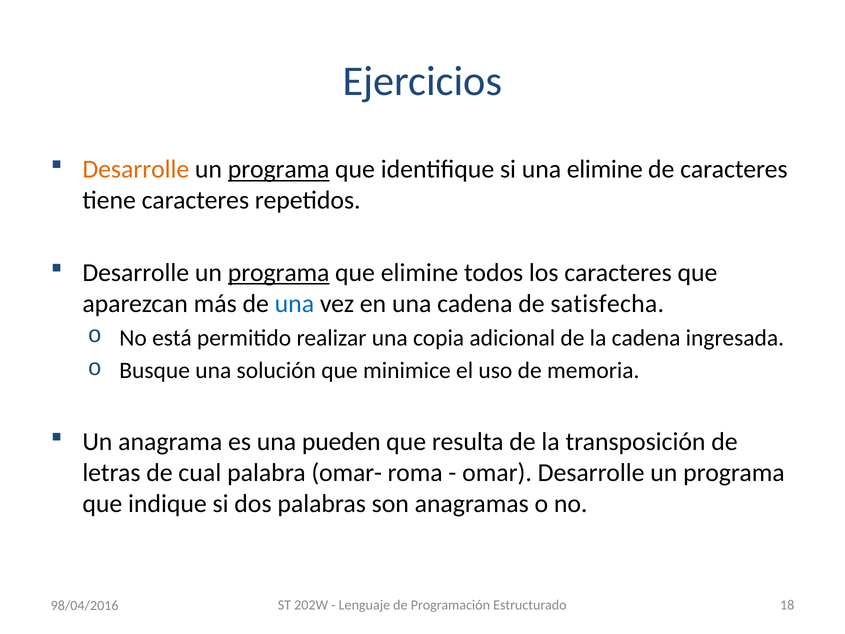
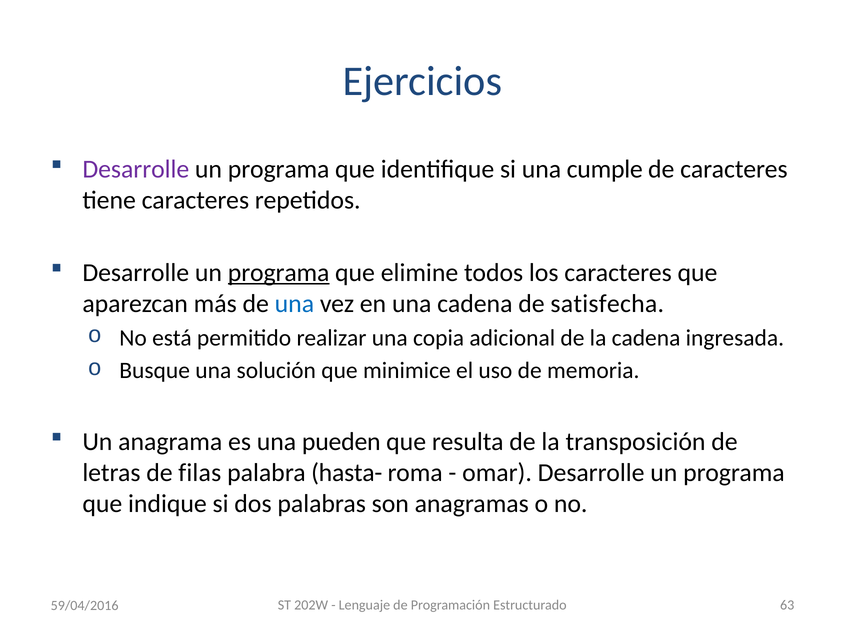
Desarrolle at (136, 169) colour: orange -> purple
programa at (279, 169) underline: present -> none
una elimine: elimine -> cumple
cual: cual -> filas
omar-: omar- -> hasta-
18: 18 -> 63
98/04/2016: 98/04/2016 -> 59/04/2016
